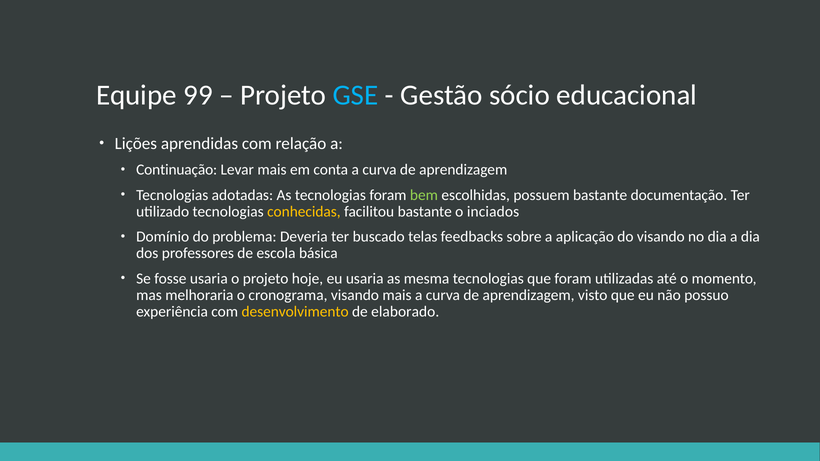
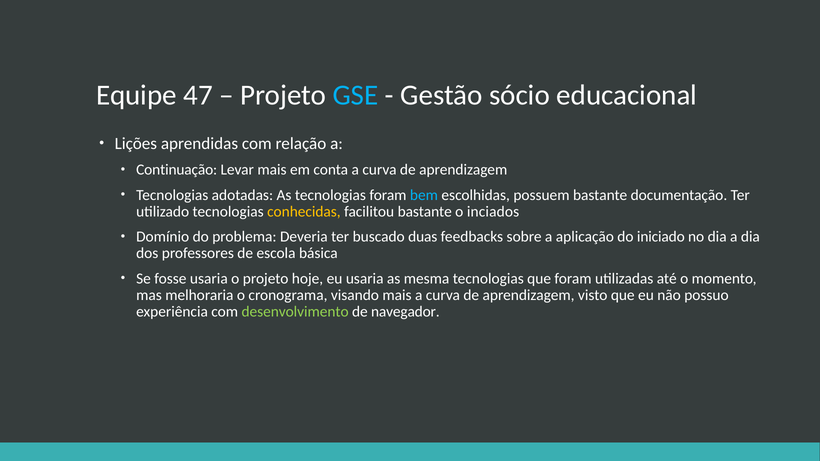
99: 99 -> 47
bem colour: light green -> light blue
telas: telas -> duas
do visando: visando -> iniciado
desenvolvimento colour: yellow -> light green
elaborado: elaborado -> navegador
